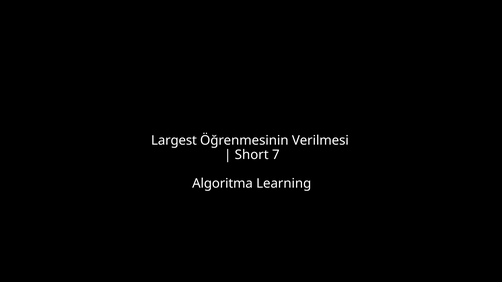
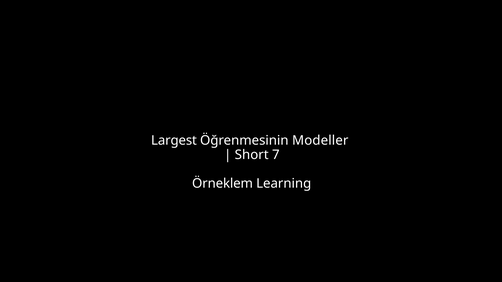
Verilmesi: Verilmesi -> Modeller
Algoritma: Algoritma -> Örneklem
